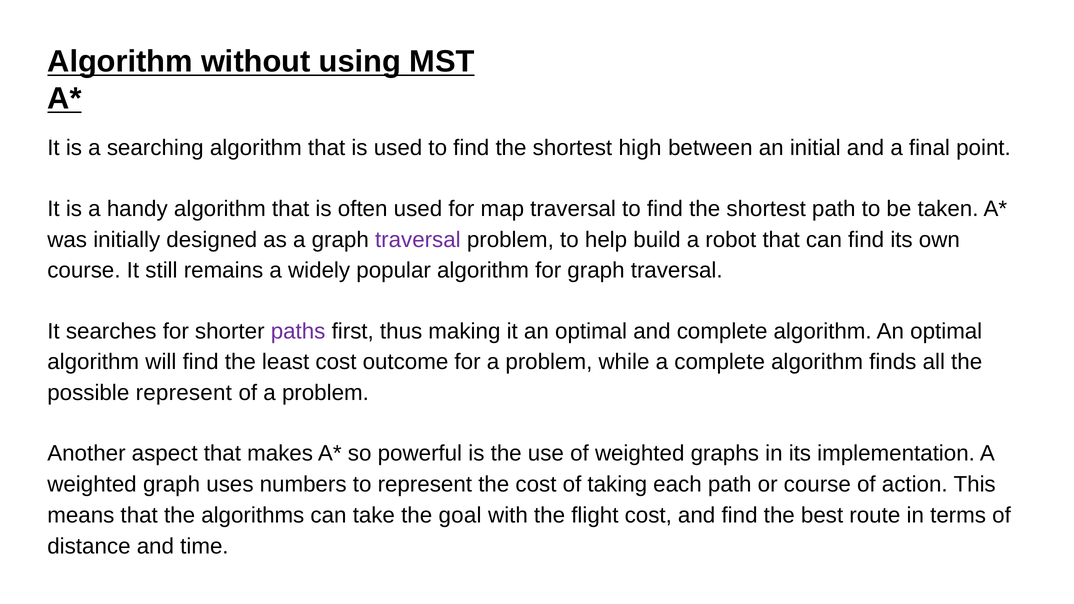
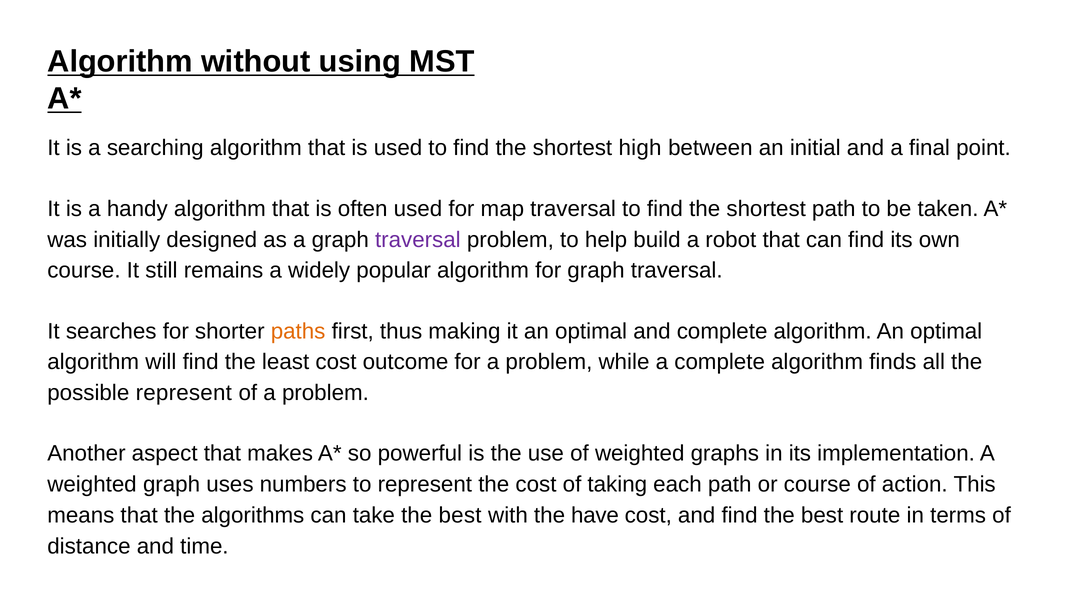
paths colour: purple -> orange
take the goal: goal -> best
flight: flight -> have
